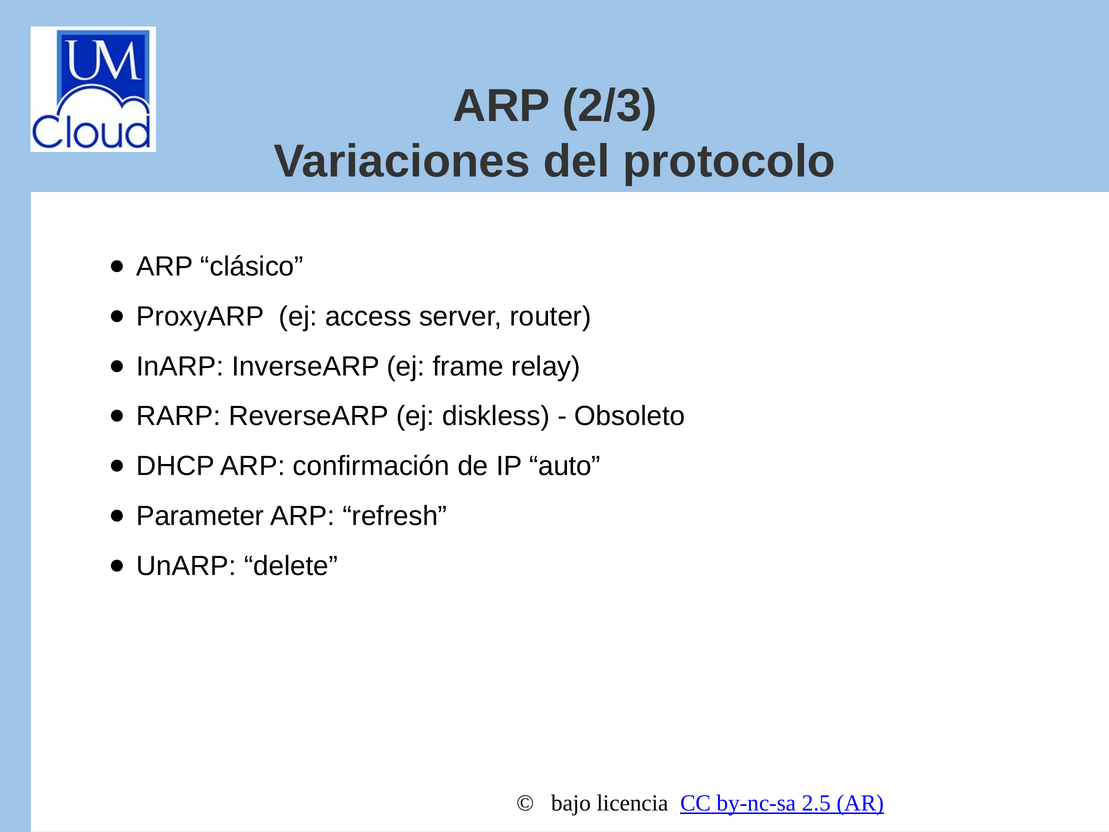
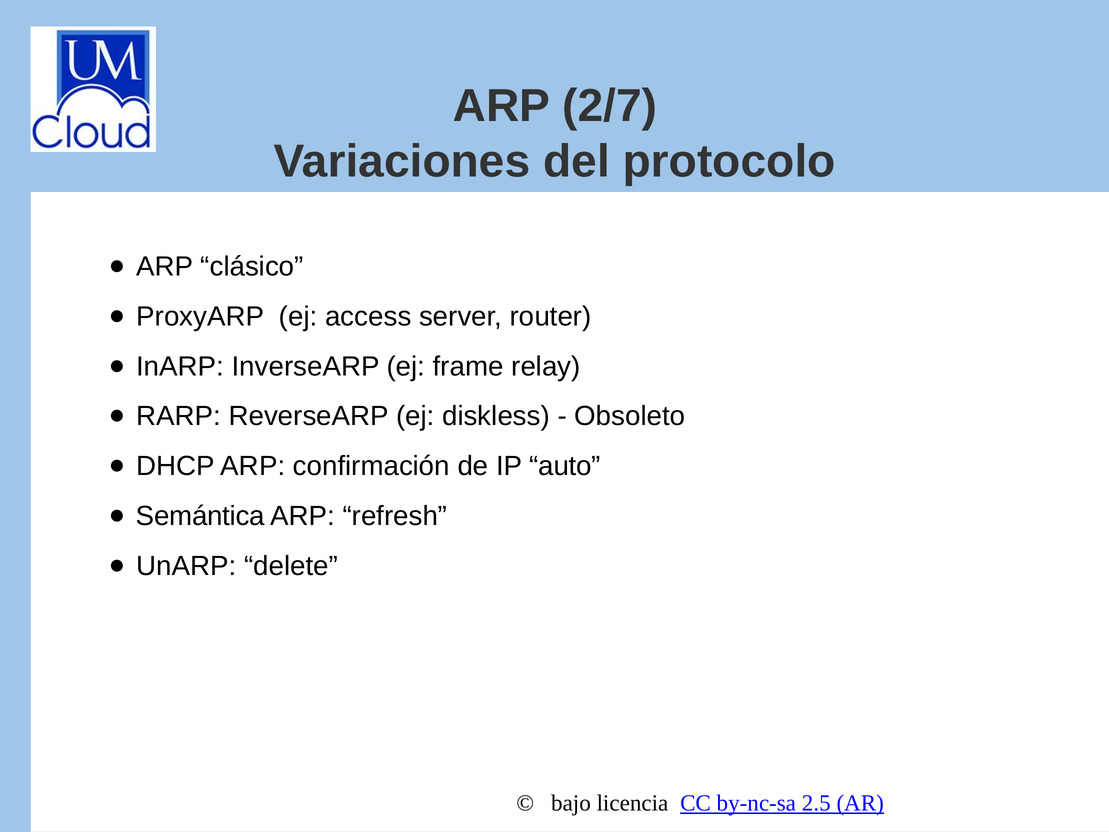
2/3: 2/3 -> 2/7
Parameter: Parameter -> Semántica
